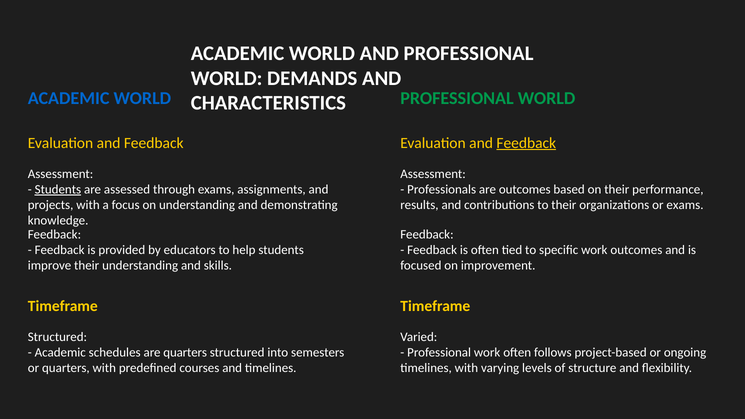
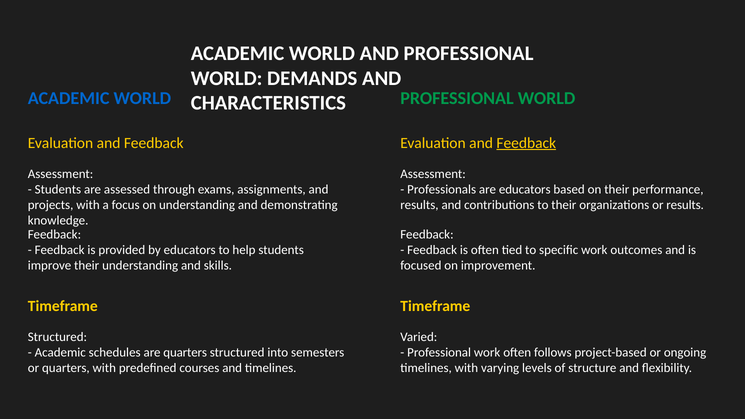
Students at (58, 189) underline: present -> none
are outcomes: outcomes -> educators
or exams: exams -> results
